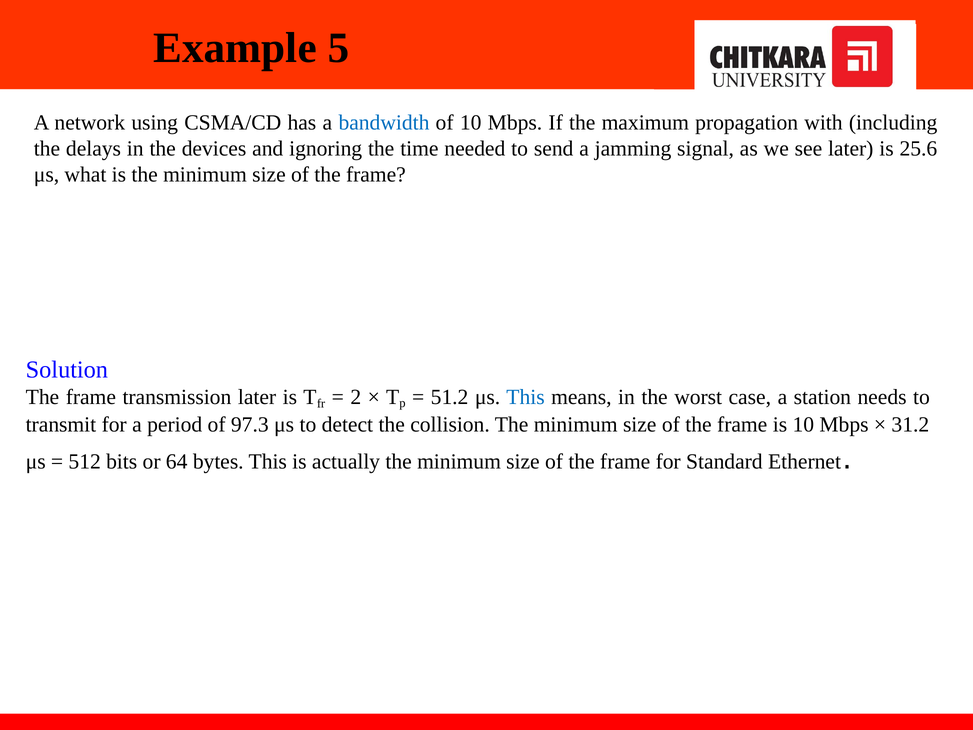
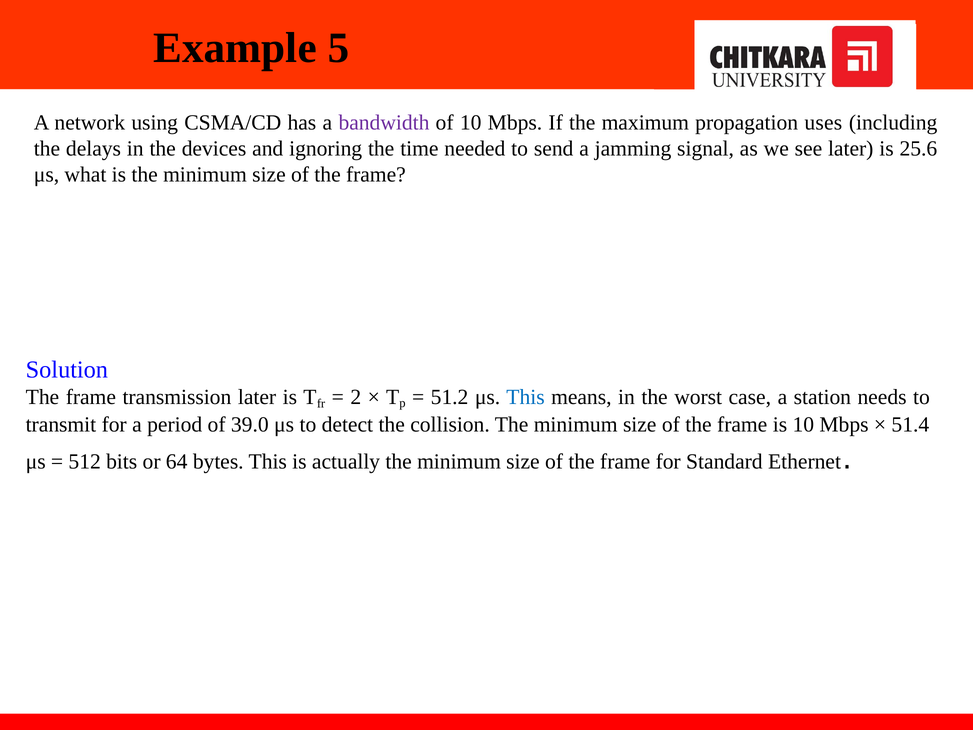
bandwidth colour: blue -> purple
with: with -> uses
97.3: 97.3 -> 39.0
31.2: 31.2 -> 51.4
